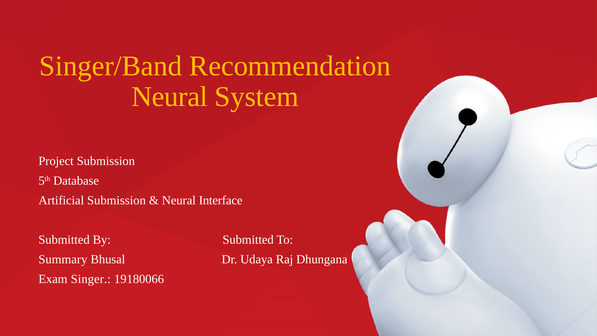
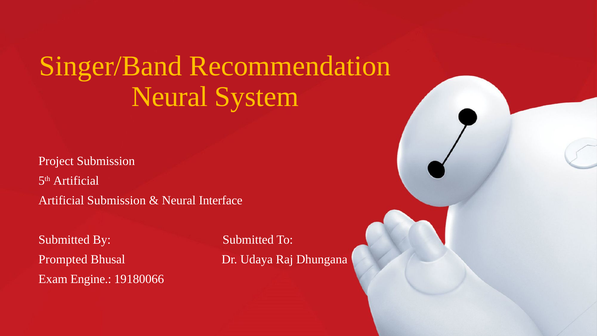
5th Database: Database -> Artificial
Summary: Summary -> Prompted
Singer: Singer -> Engine
